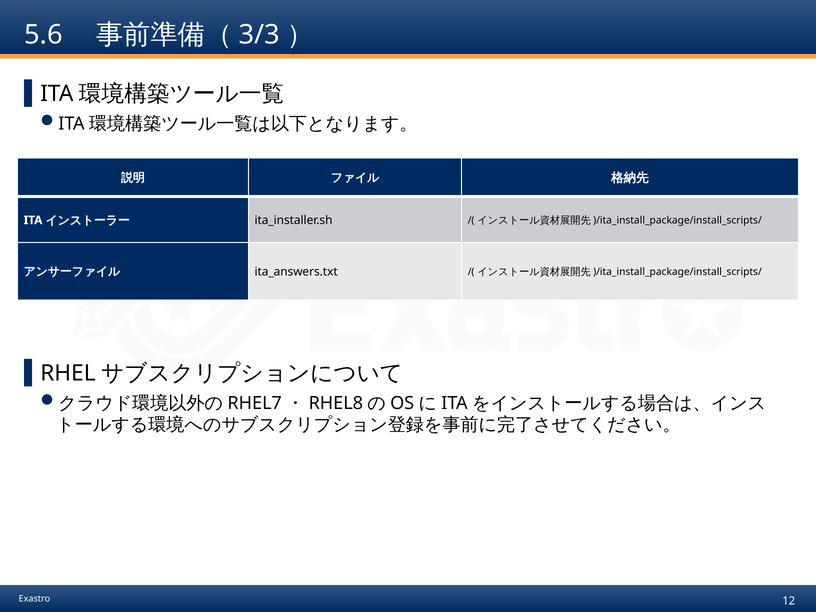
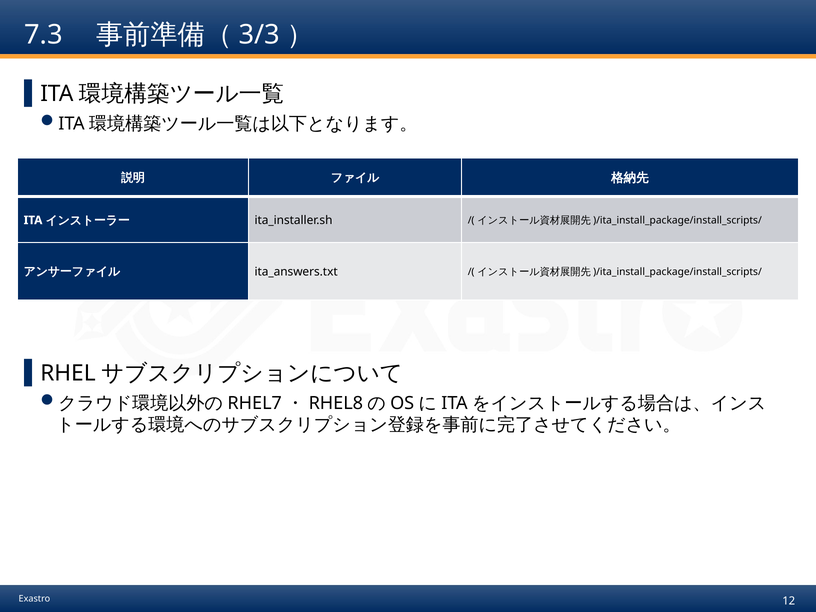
5.6: 5.6 -> 7.3
